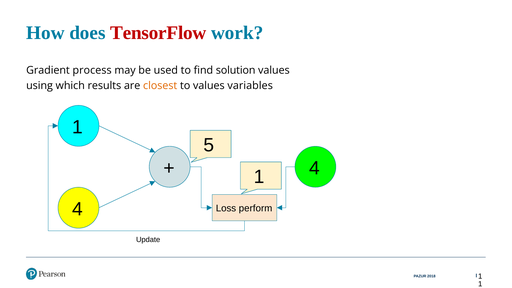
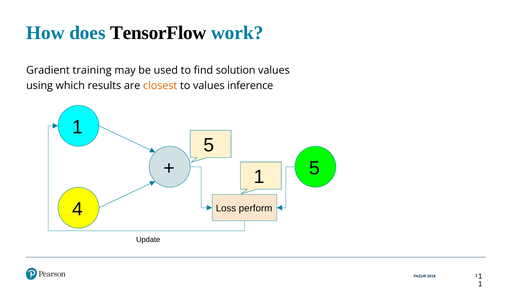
TensorFlow colour: red -> black
process: process -> training
variables: variables -> inference
4 at (315, 168): 4 -> 5
